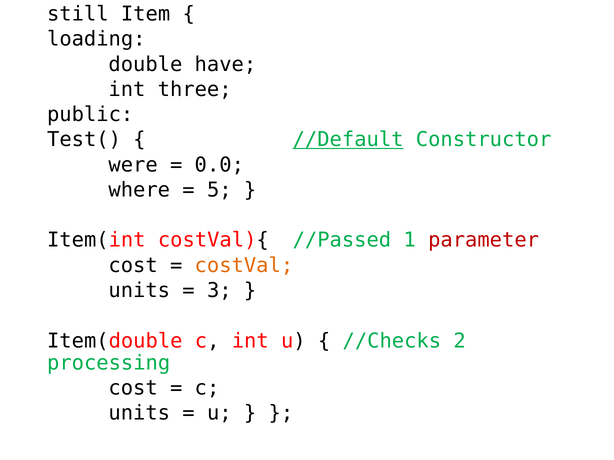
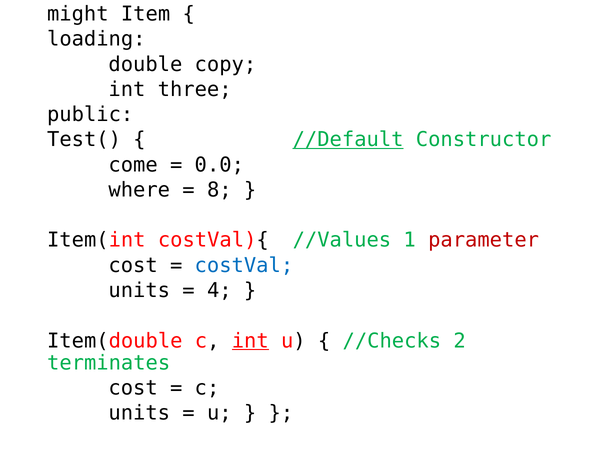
still: still -> might
have: have -> copy
were: were -> come
5: 5 -> 8
//Passed: //Passed -> //Values
costVal colour: orange -> blue
3: 3 -> 4
int at (250, 341) underline: none -> present
processing: processing -> terminates
